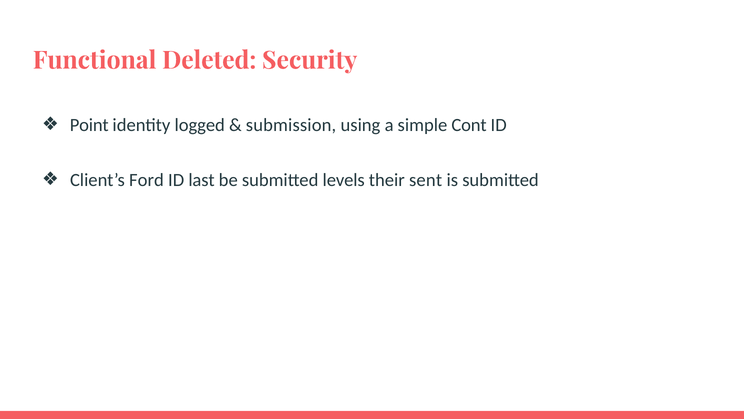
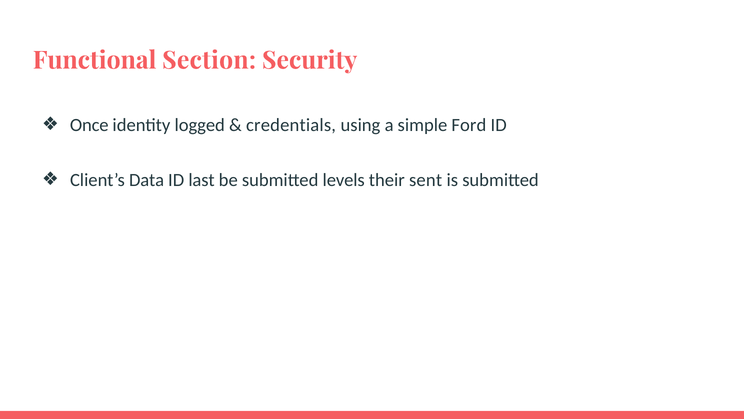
Deleted: Deleted -> Section
Point: Point -> Once
submission: submission -> credentials
Cont: Cont -> Ford
Ford: Ford -> Data
